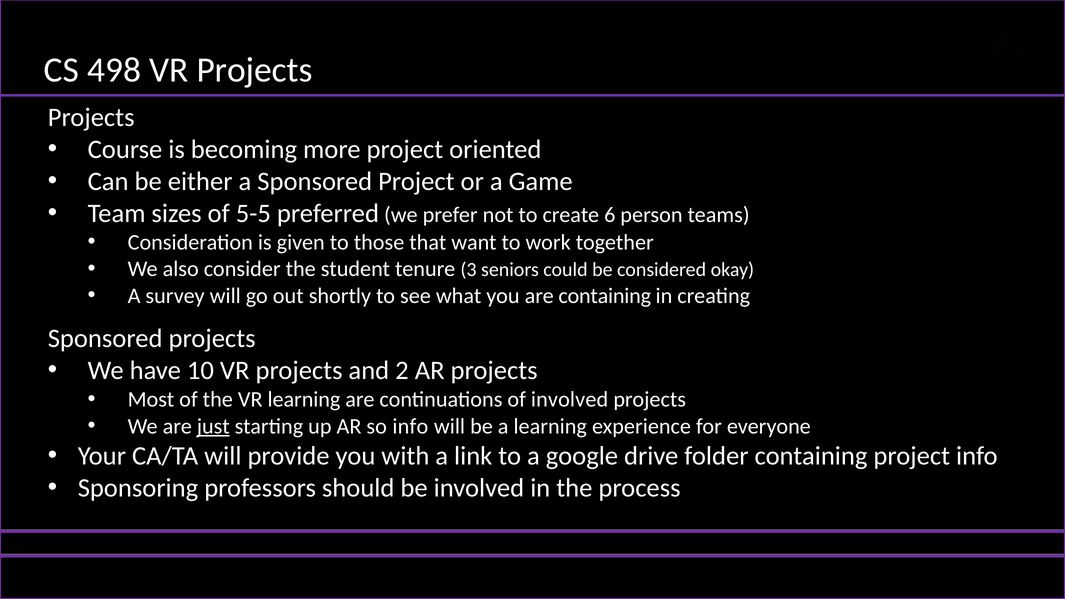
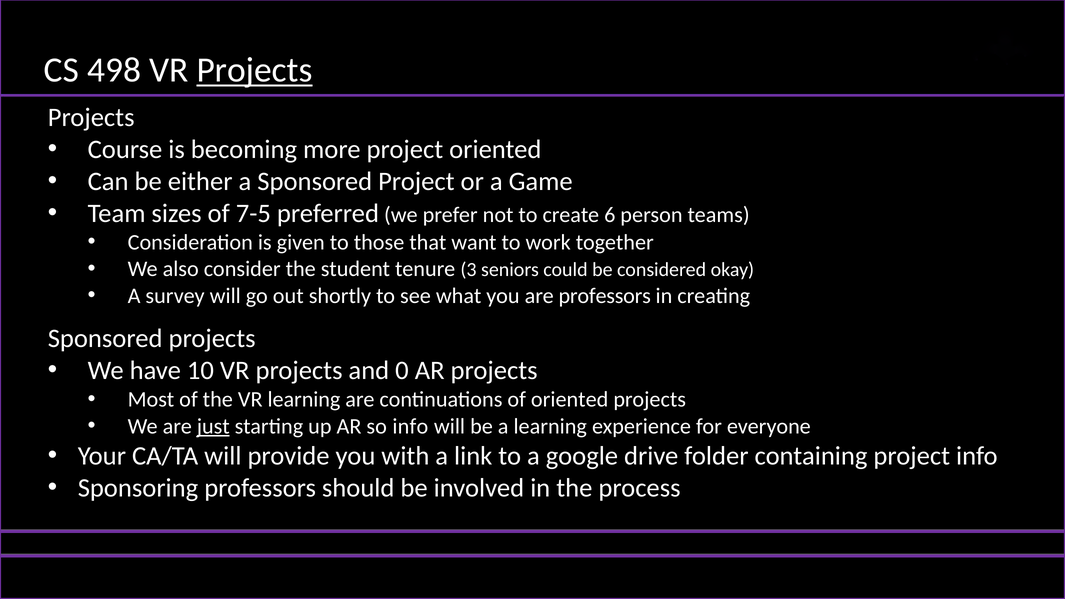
Projects at (254, 70) underline: none -> present
5-5: 5-5 -> 7-5
are containing: containing -> professors
2: 2 -> 0
of involved: involved -> oriented
